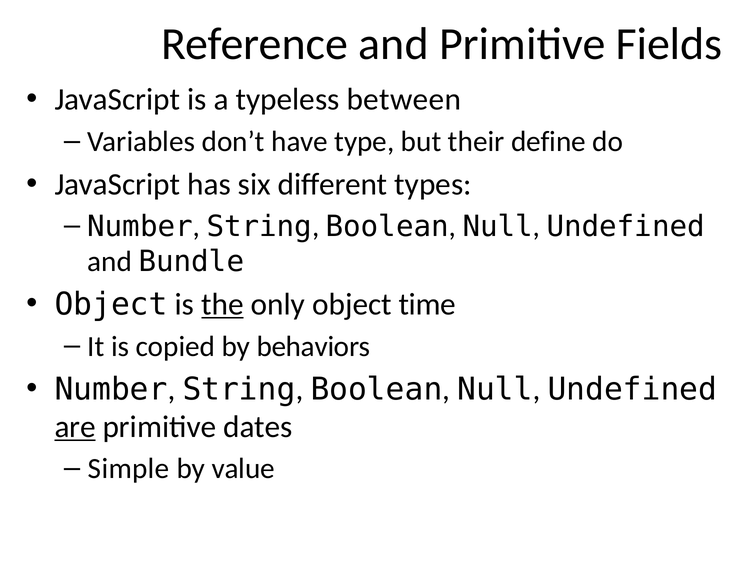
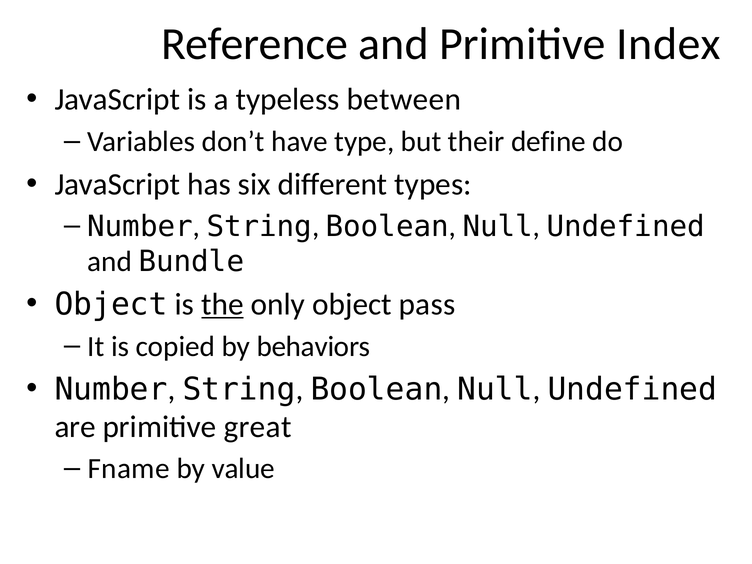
Fields: Fields -> Index
time: time -> pass
are underline: present -> none
dates: dates -> great
Simple: Simple -> Fname
